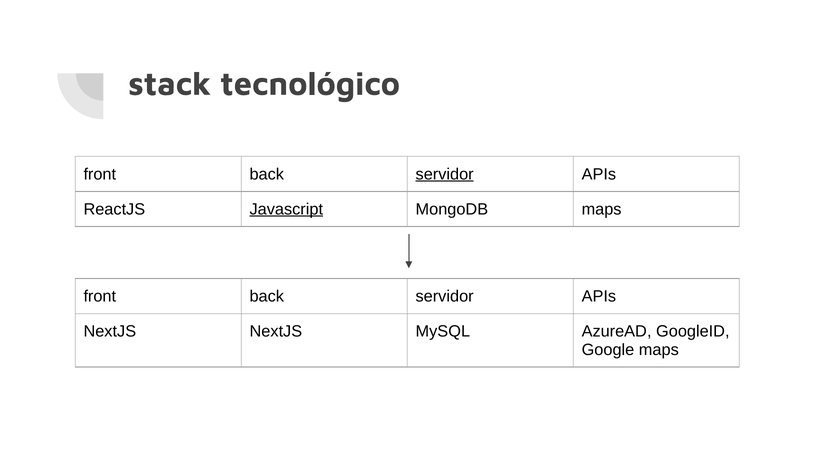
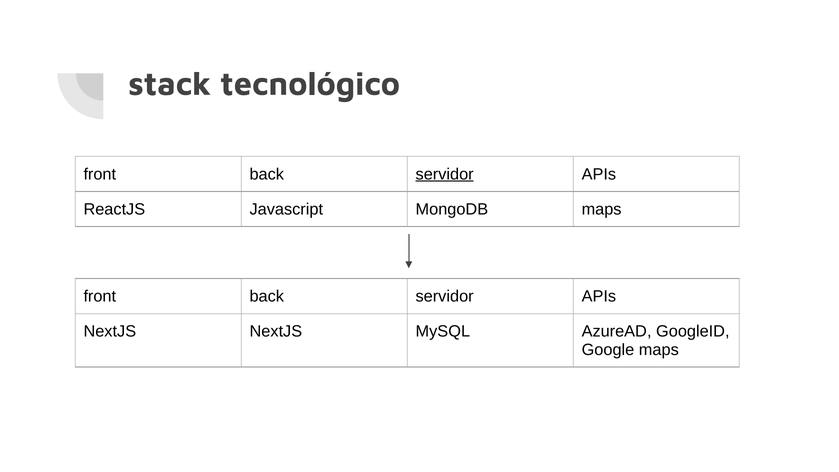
Javascript underline: present -> none
